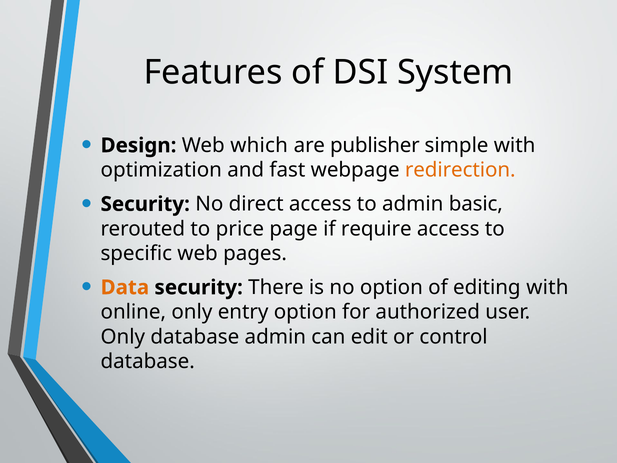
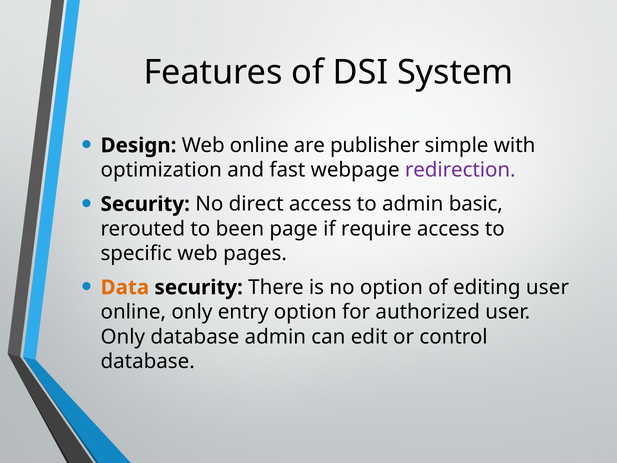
Web which: which -> online
redirection colour: orange -> purple
price: price -> been
editing with: with -> user
